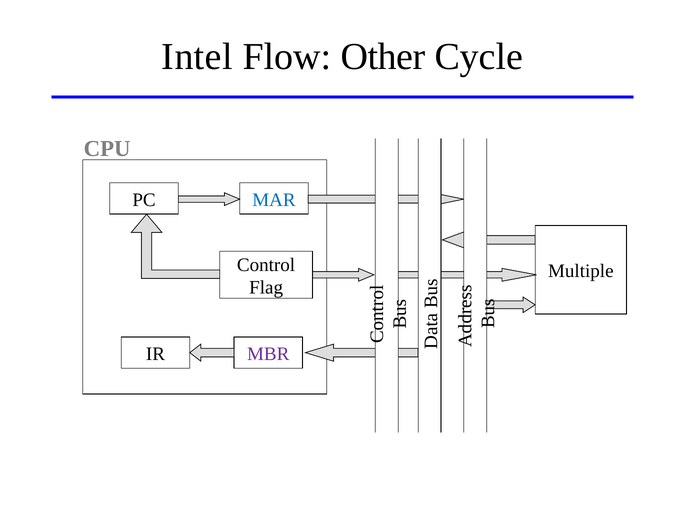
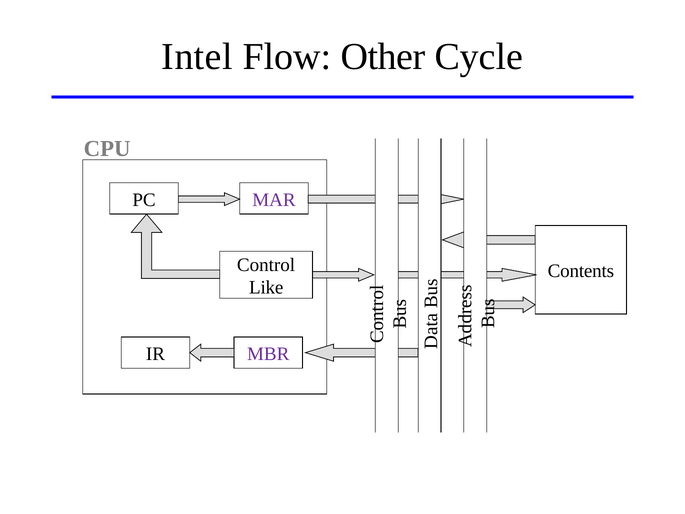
MAR colour: blue -> purple
Multiple: Multiple -> Contents
Flag: Flag -> Like
